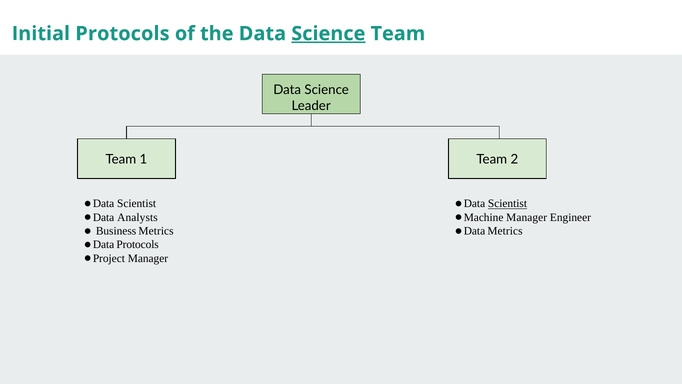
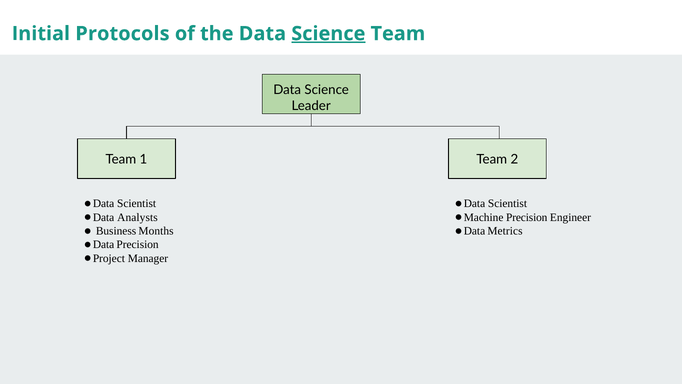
Scientist at (507, 204) underline: present -> none
Manager at (527, 217): Manager -> Precision
Business Metrics: Metrics -> Months
Protocols at (138, 244): Protocols -> Precision
